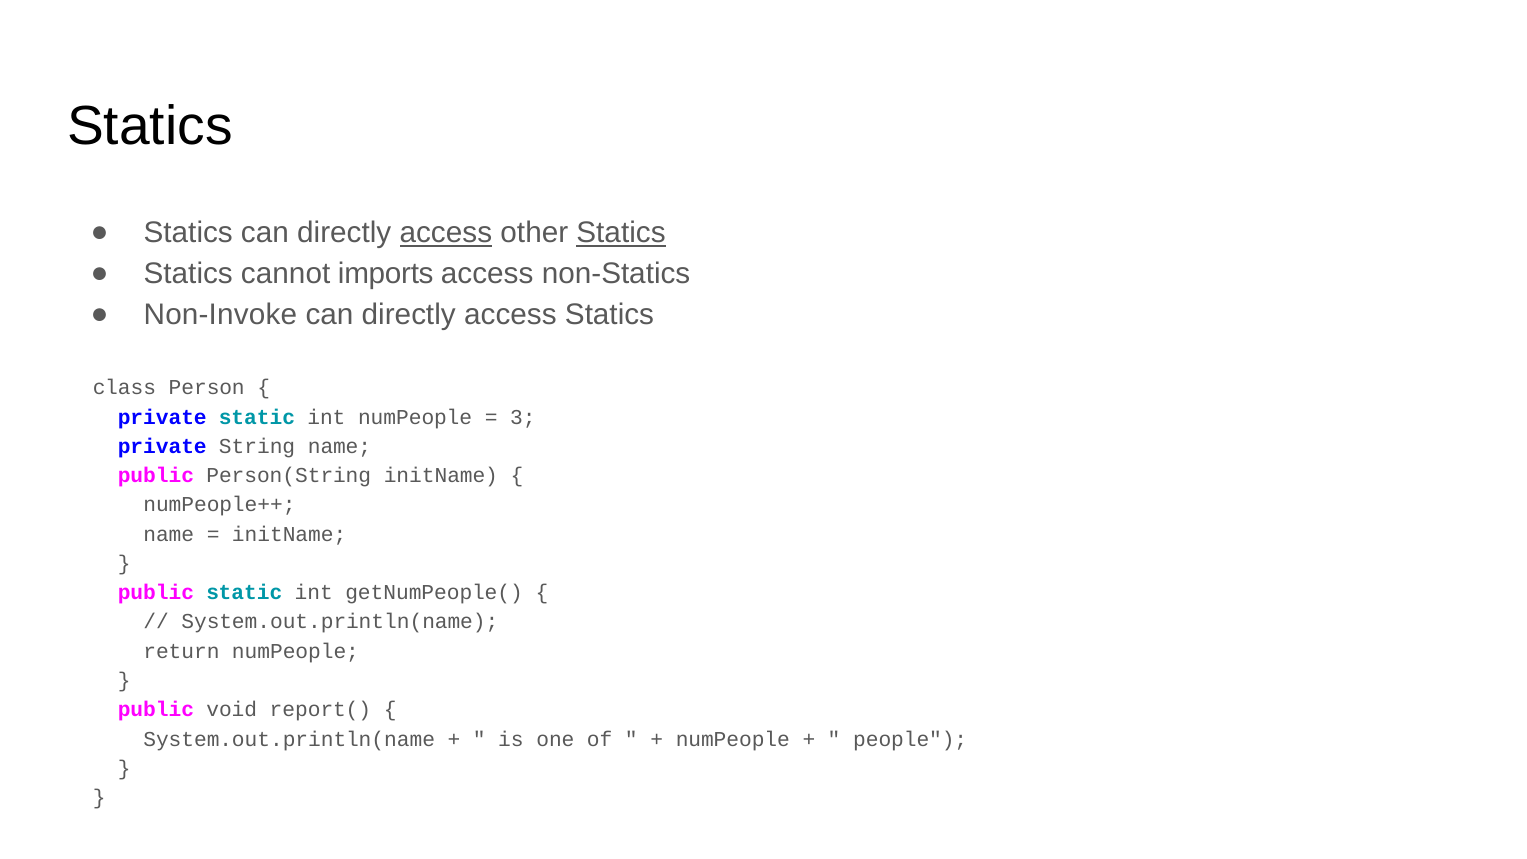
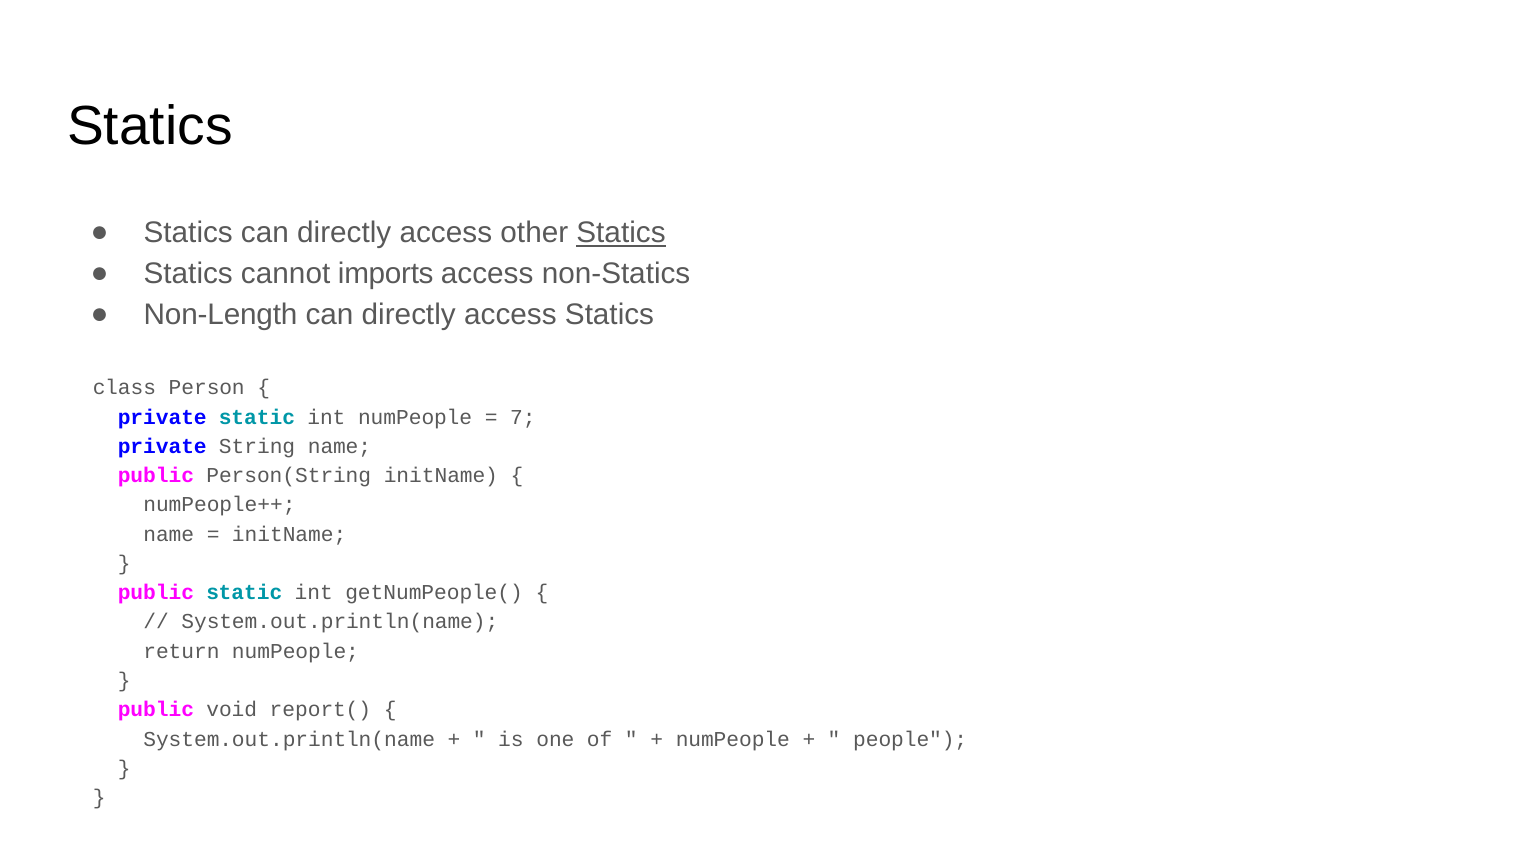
access at (446, 233) underline: present -> none
Non-Invoke: Non-Invoke -> Non-Length
3: 3 -> 7
